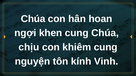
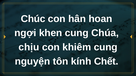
Chúa at (33, 19): Chúa -> Chúc
Vinh: Vinh -> Chết
